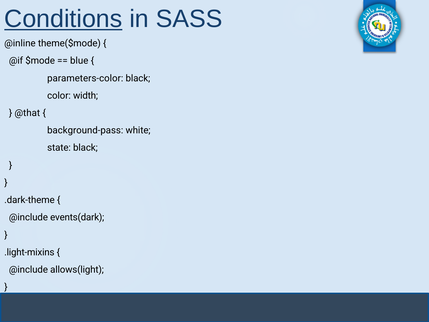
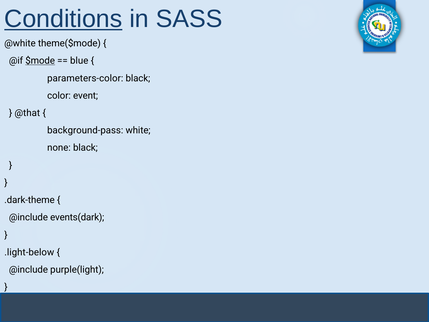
@inline: @inline -> @white
$mode underline: none -> present
width: width -> event
state: state -> none
.light-mixins: .light-mixins -> .light-below
allows(light: allows(light -> purple(light
